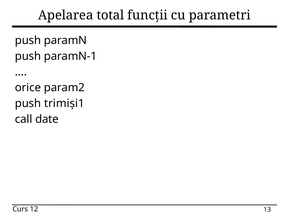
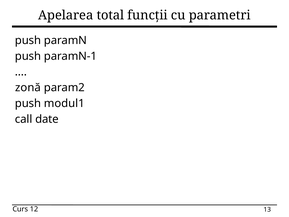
orice: orice -> zonă
trimiși1: trimiși1 -> modul1
